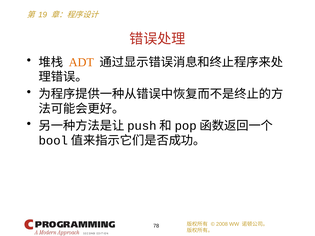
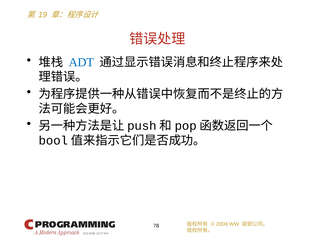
ADT colour: orange -> blue
